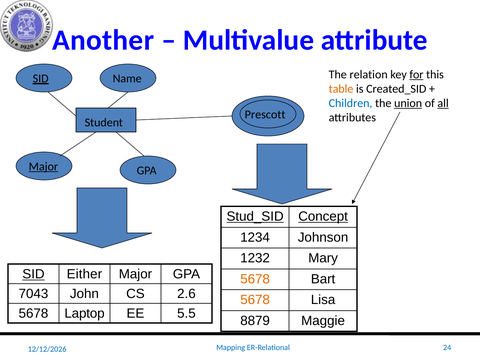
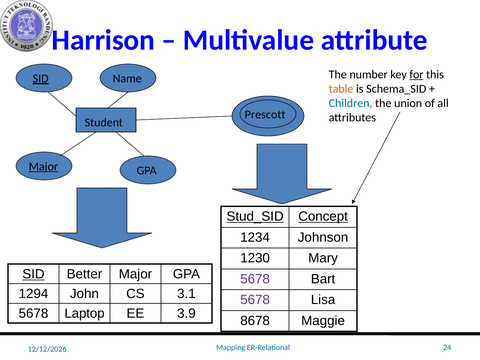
Another: Another -> Harrison
relation: relation -> number
Created_SID: Created_SID -> Schema_SID
union underline: present -> none
all underline: present -> none
1232: 1232 -> 1230
Either: Either -> Better
5678 at (255, 279) colour: orange -> purple
7043: 7043 -> 1294
2.6: 2.6 -> 3.1
5678 at (255, 300) colour: orange -> purple
5.5: 5.5 -> 3.9
8879: 8879 -> 8678
